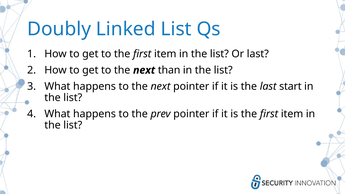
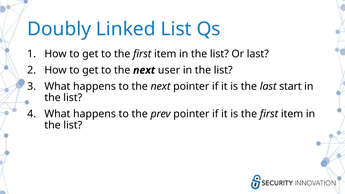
than: than -> user
